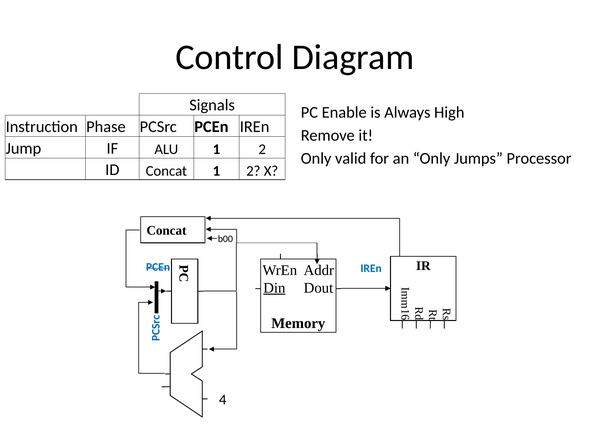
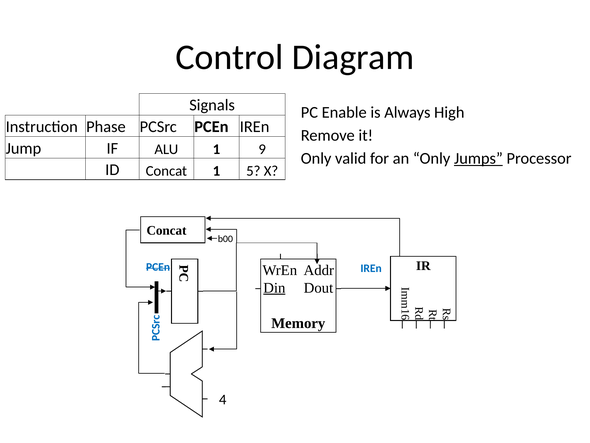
ALU 1 2: 2 -> 9
Jumps underline: none -> present
Concat 1 2: 2 -> 5
